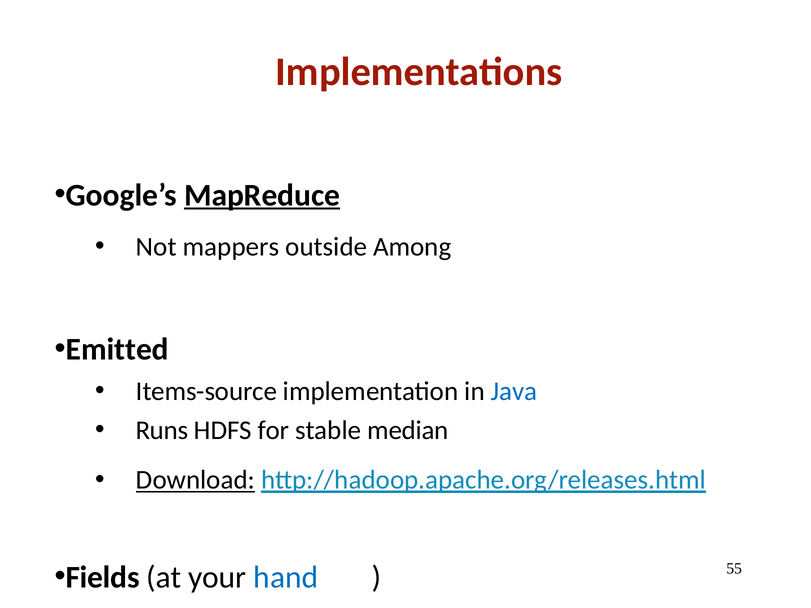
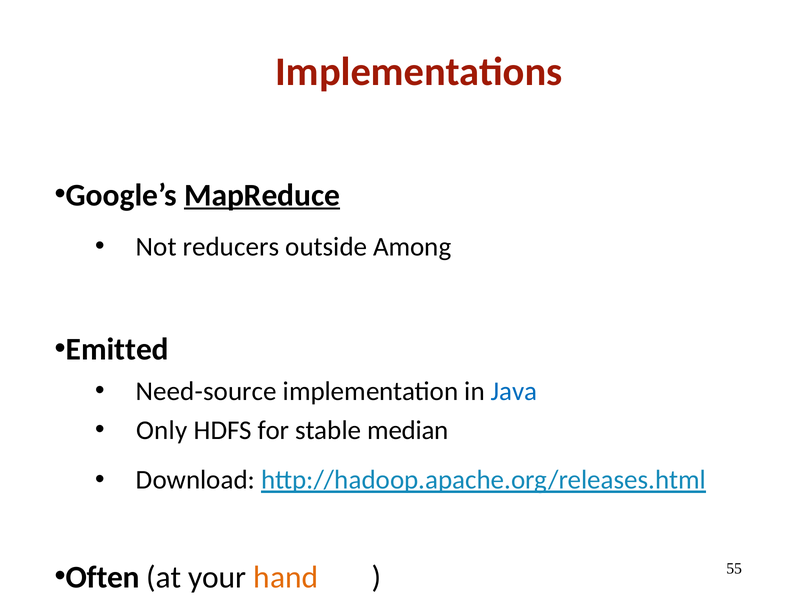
mappers: mappers -> reducers
Items-source: Items-source -> Need-source
Runs: Runs -> Only
Download underline: present -> none
Fields: Fields -> Often
hand colour: blue -> orange
